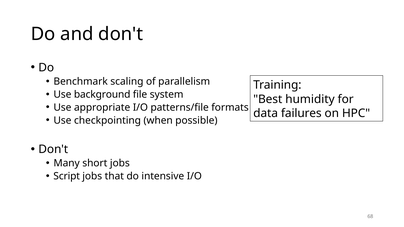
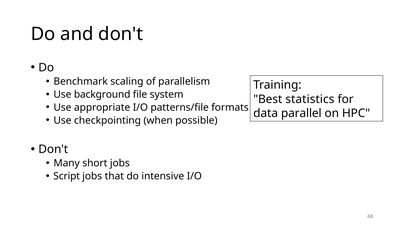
humidity: humidity -> statistics
failures: failures -> parallel
